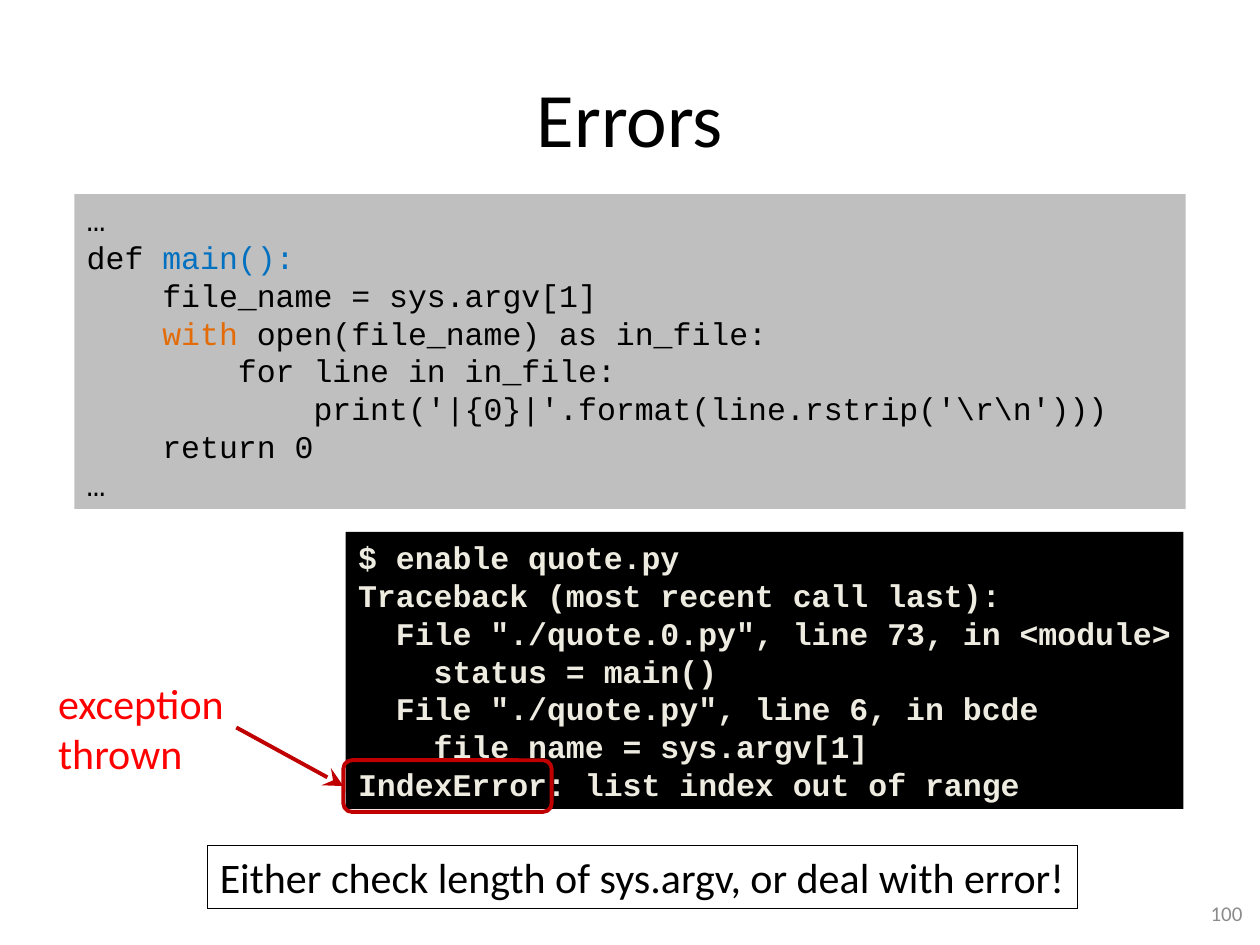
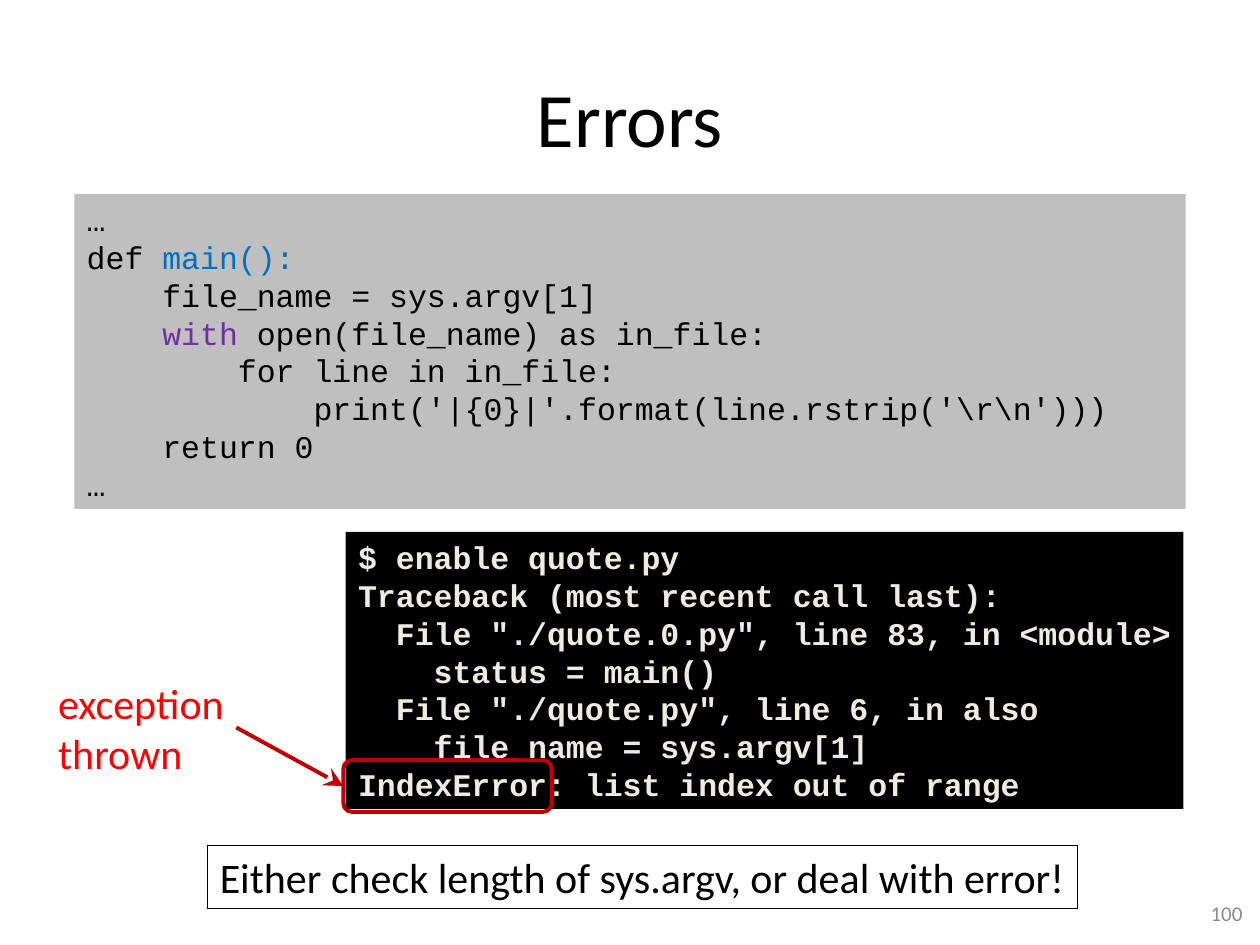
with at (200, 335) colour: orange -> purple
73: 73 -> 83
bcde: bcde -> also
